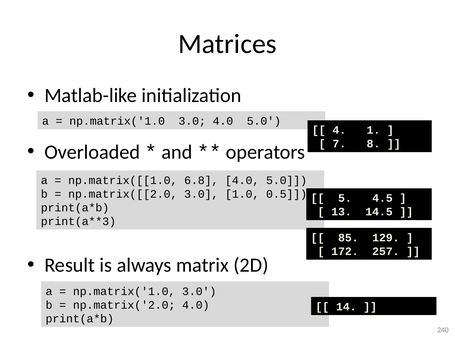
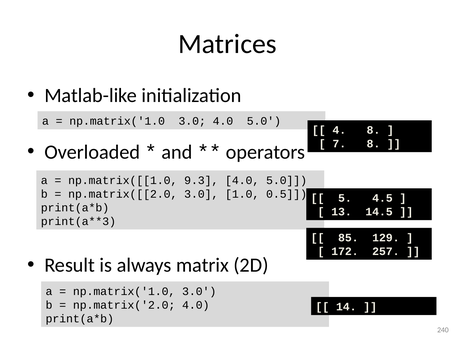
4 1: 1 -> 8
6.8: 6.8 -> 9.3
